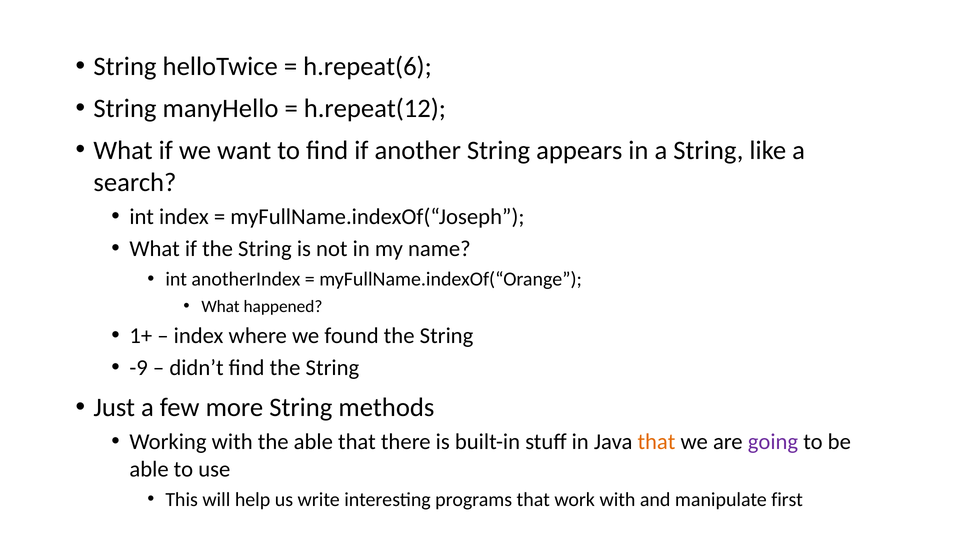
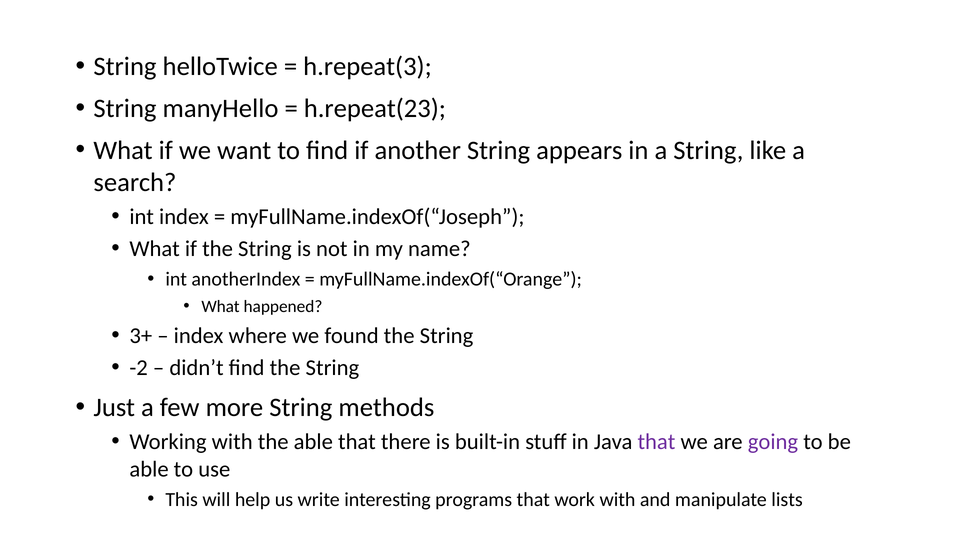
h.repeat(6: h.repeat(6 -> h.repeat(3
h.repeat(12: h.repeat(12 -> h.repeat(23
1+: 1+ -> 3+
-9: -9 -> -2
that at (656, 442) colour: orange -> purple
first: first -> lists
